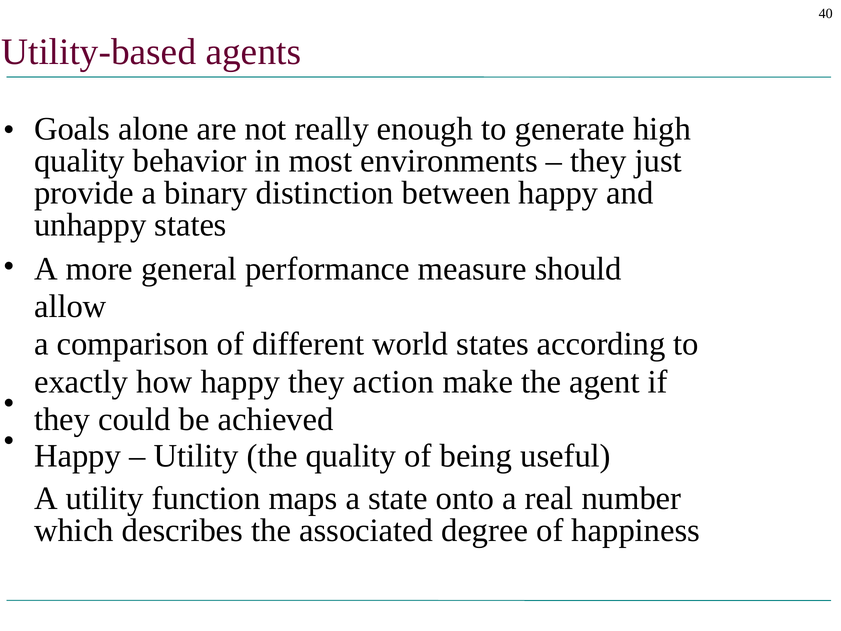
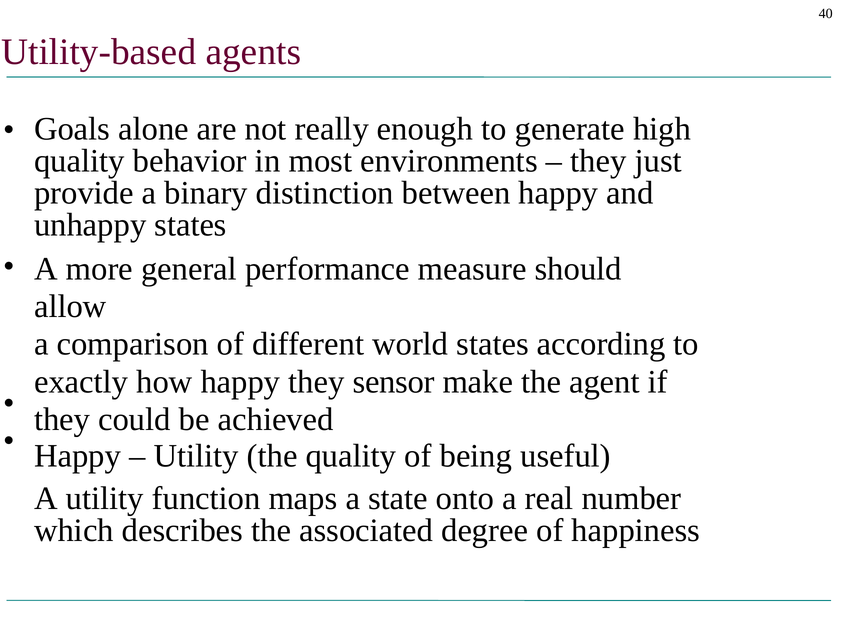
action: action -> sensor
